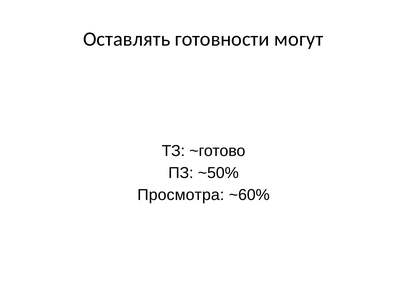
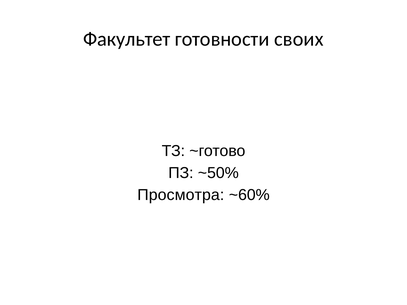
Оставлять: Оставлять -> Факультет
могут: могут -> своих
